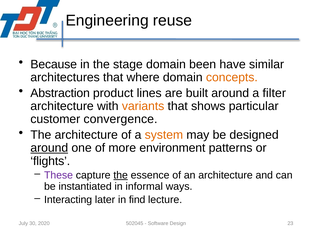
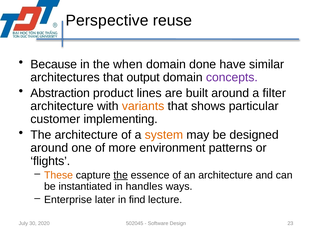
Engineering: Engineering -> Perspective
stage: stage -> when
been: been -> done
where: where -> output
concepts colour: orange -> purple
convergence: convergence -> implementing
around at (49, 148) underline: present -> none
These colour: purple -> orange
informal: informal -> handles
Interacting: Interacting -> Enterprise
